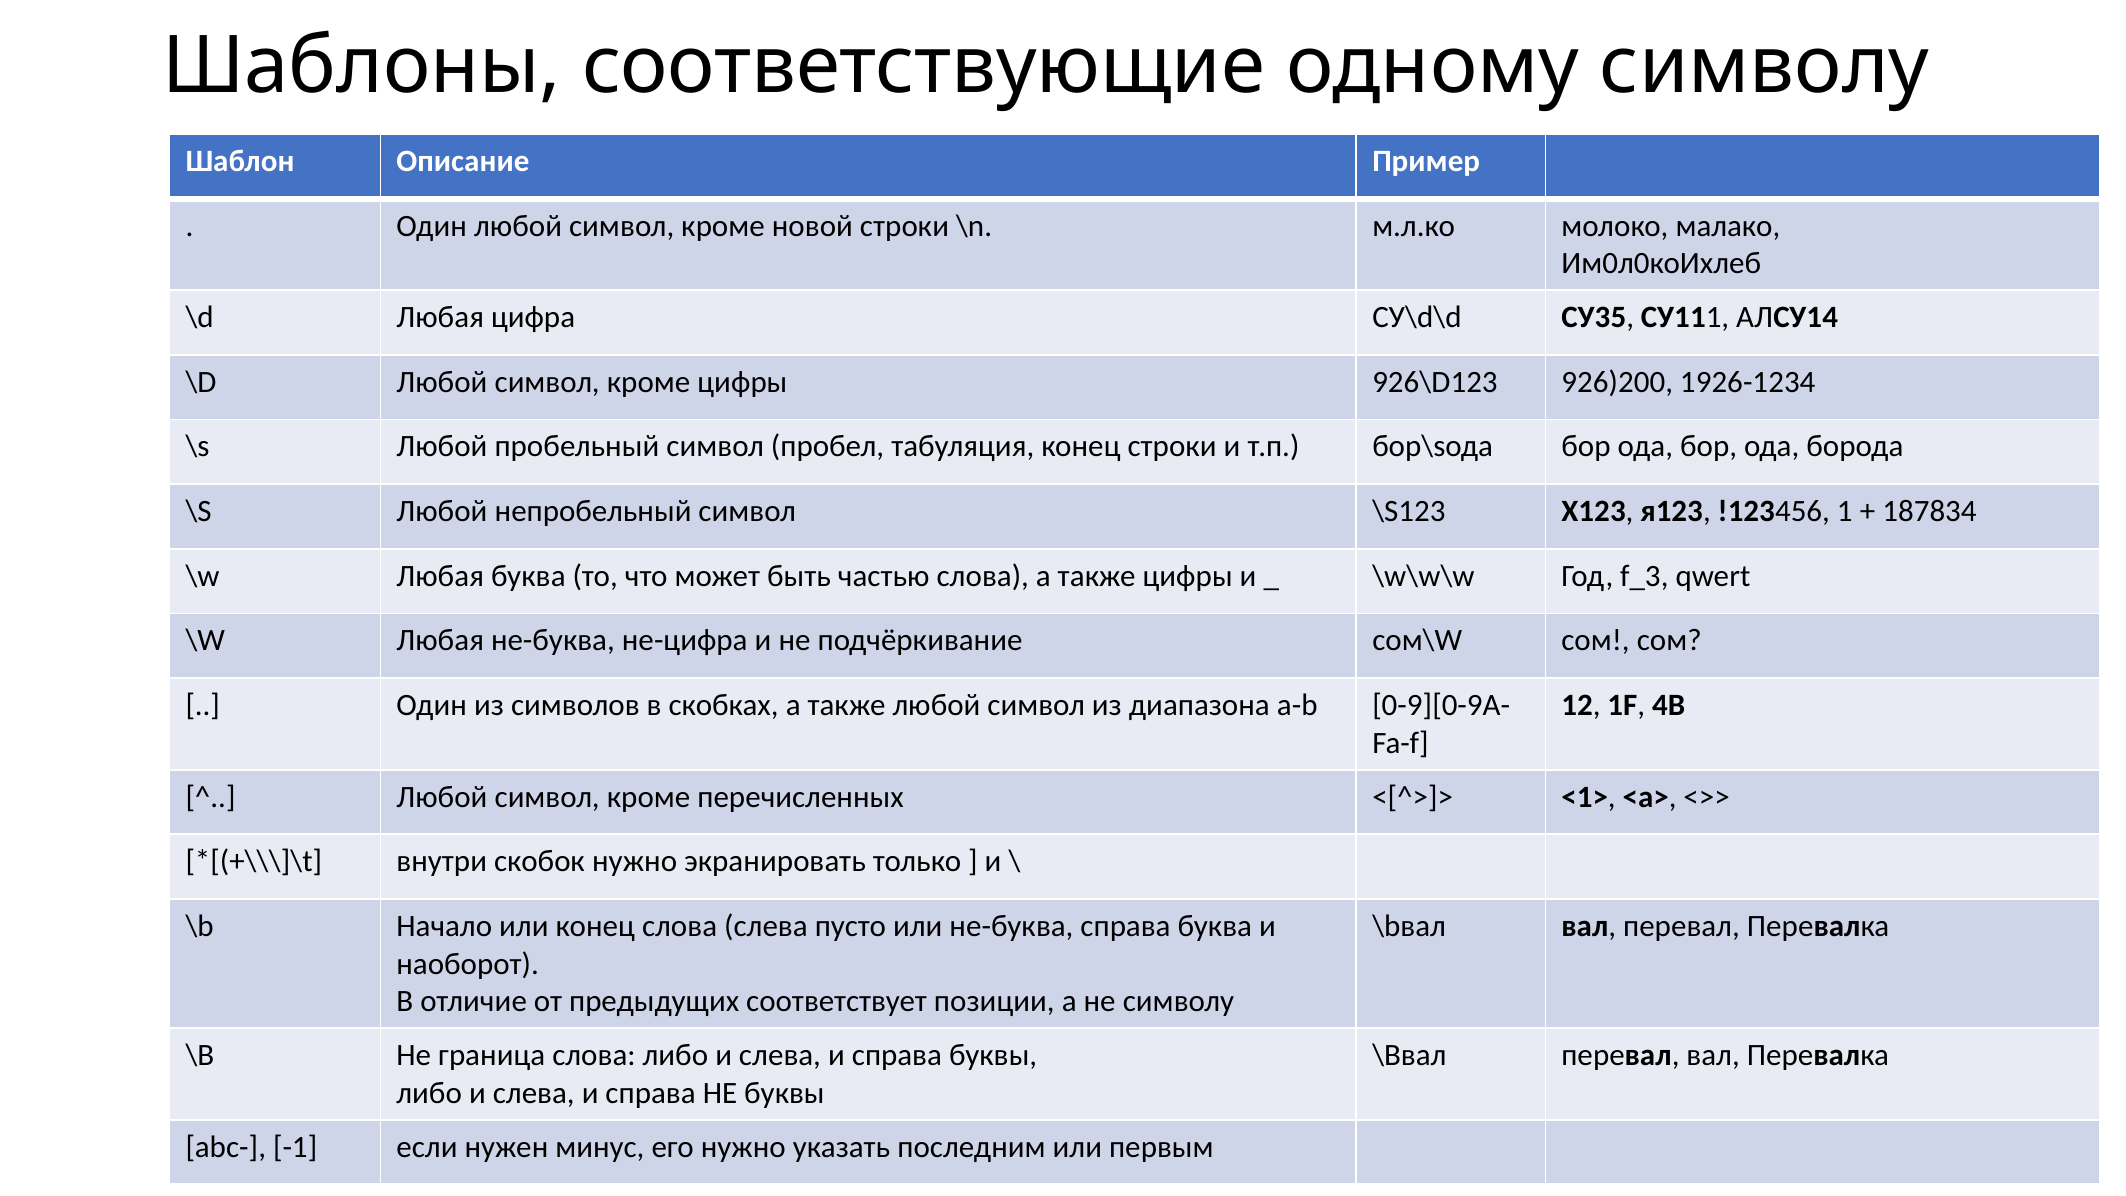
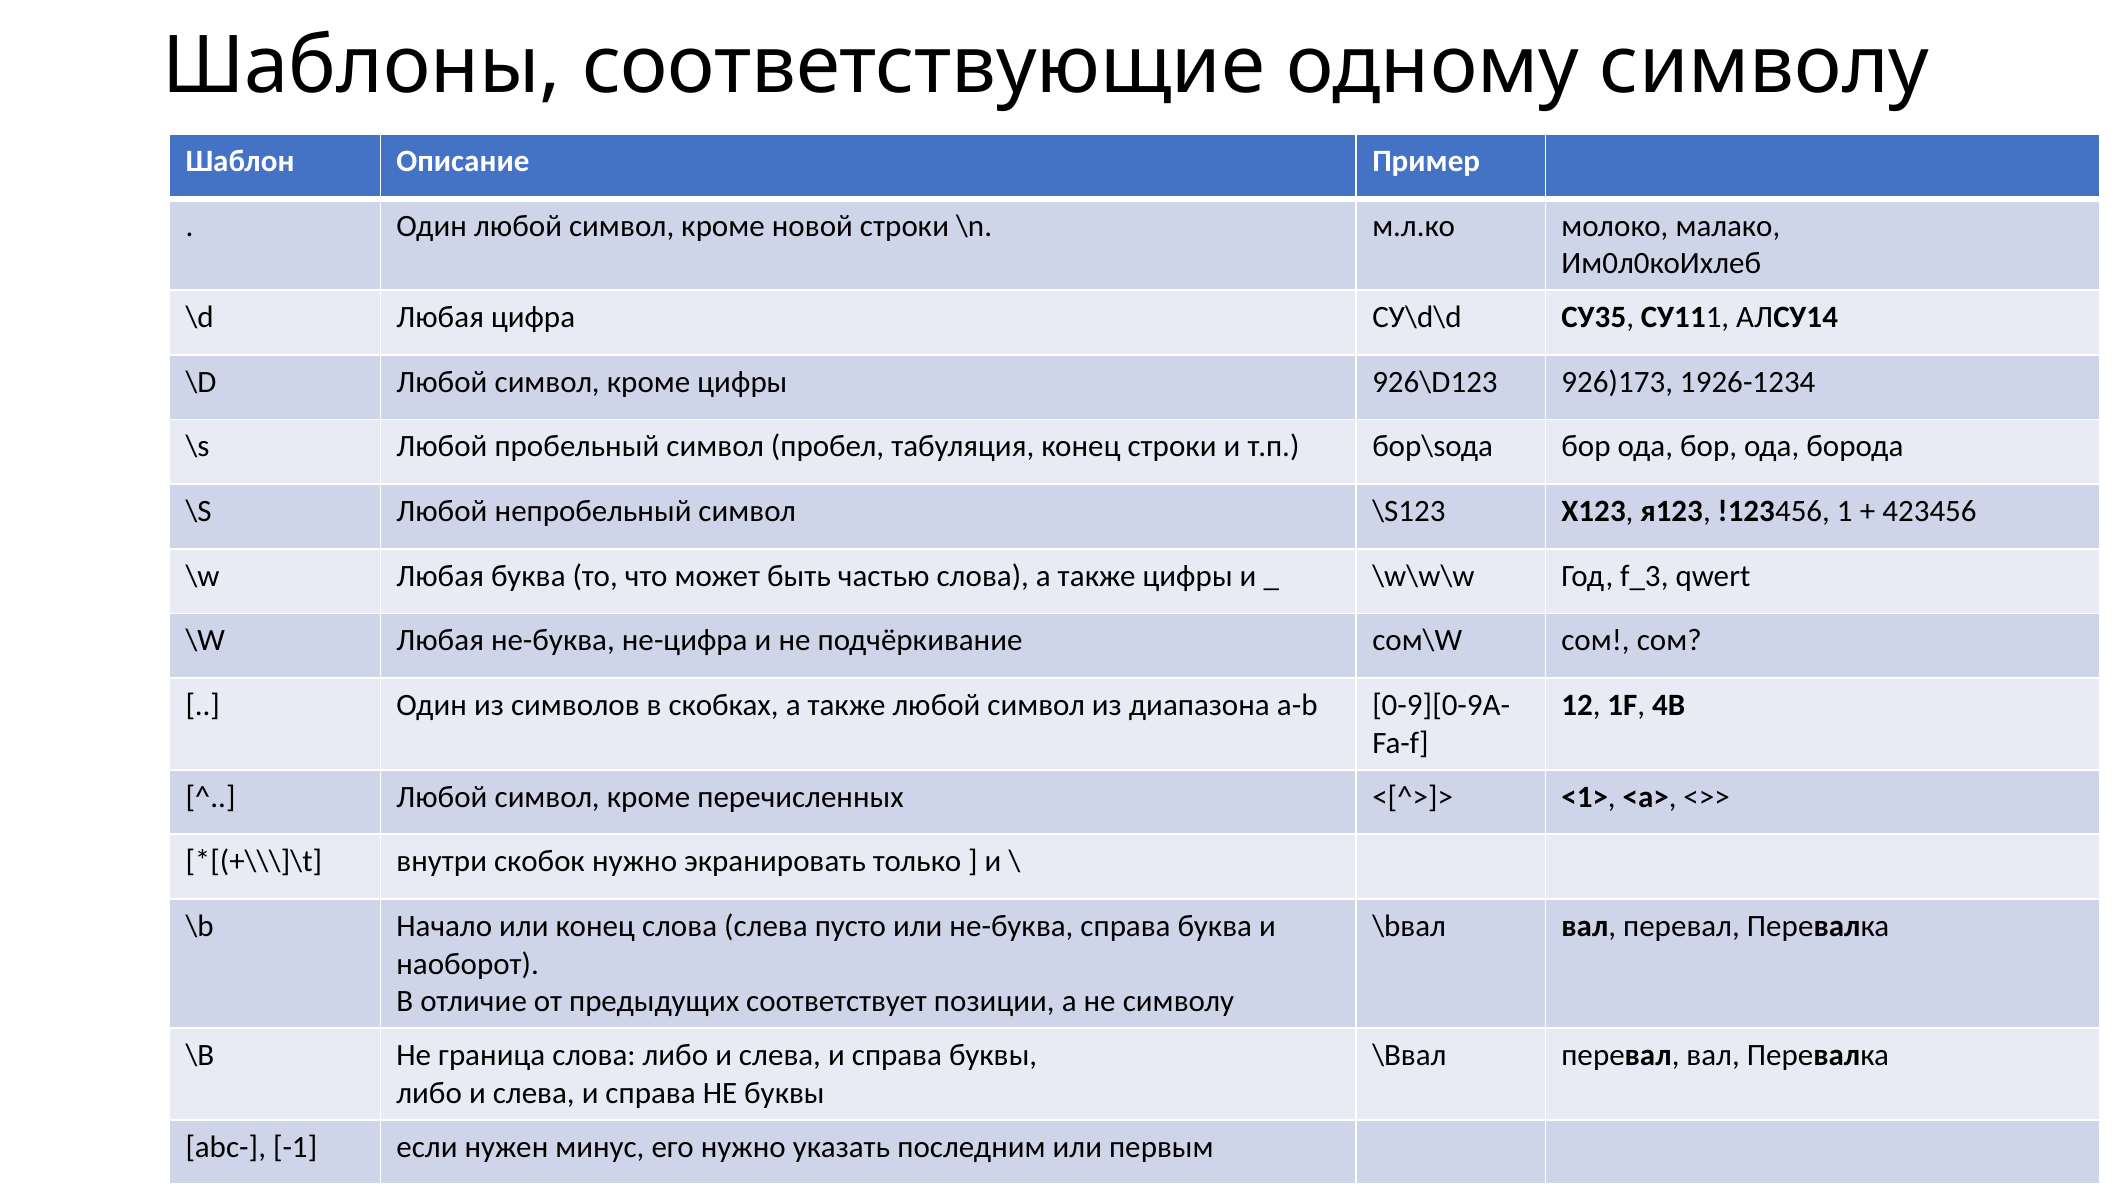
926)200: 926)200 -> 926)173
187834: 187834 -> 423456
